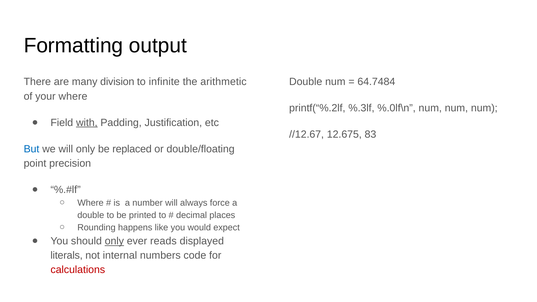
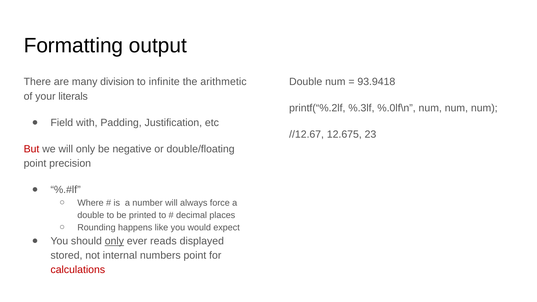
64.7484: 64.7484 -> 93.9418
your where: where -> literals
with underline: present -> none
83: 83 -> 23
But colour: blue -> red
replaced: replaced -> negative
literals: literals -> stored
numbers code: code -> point
